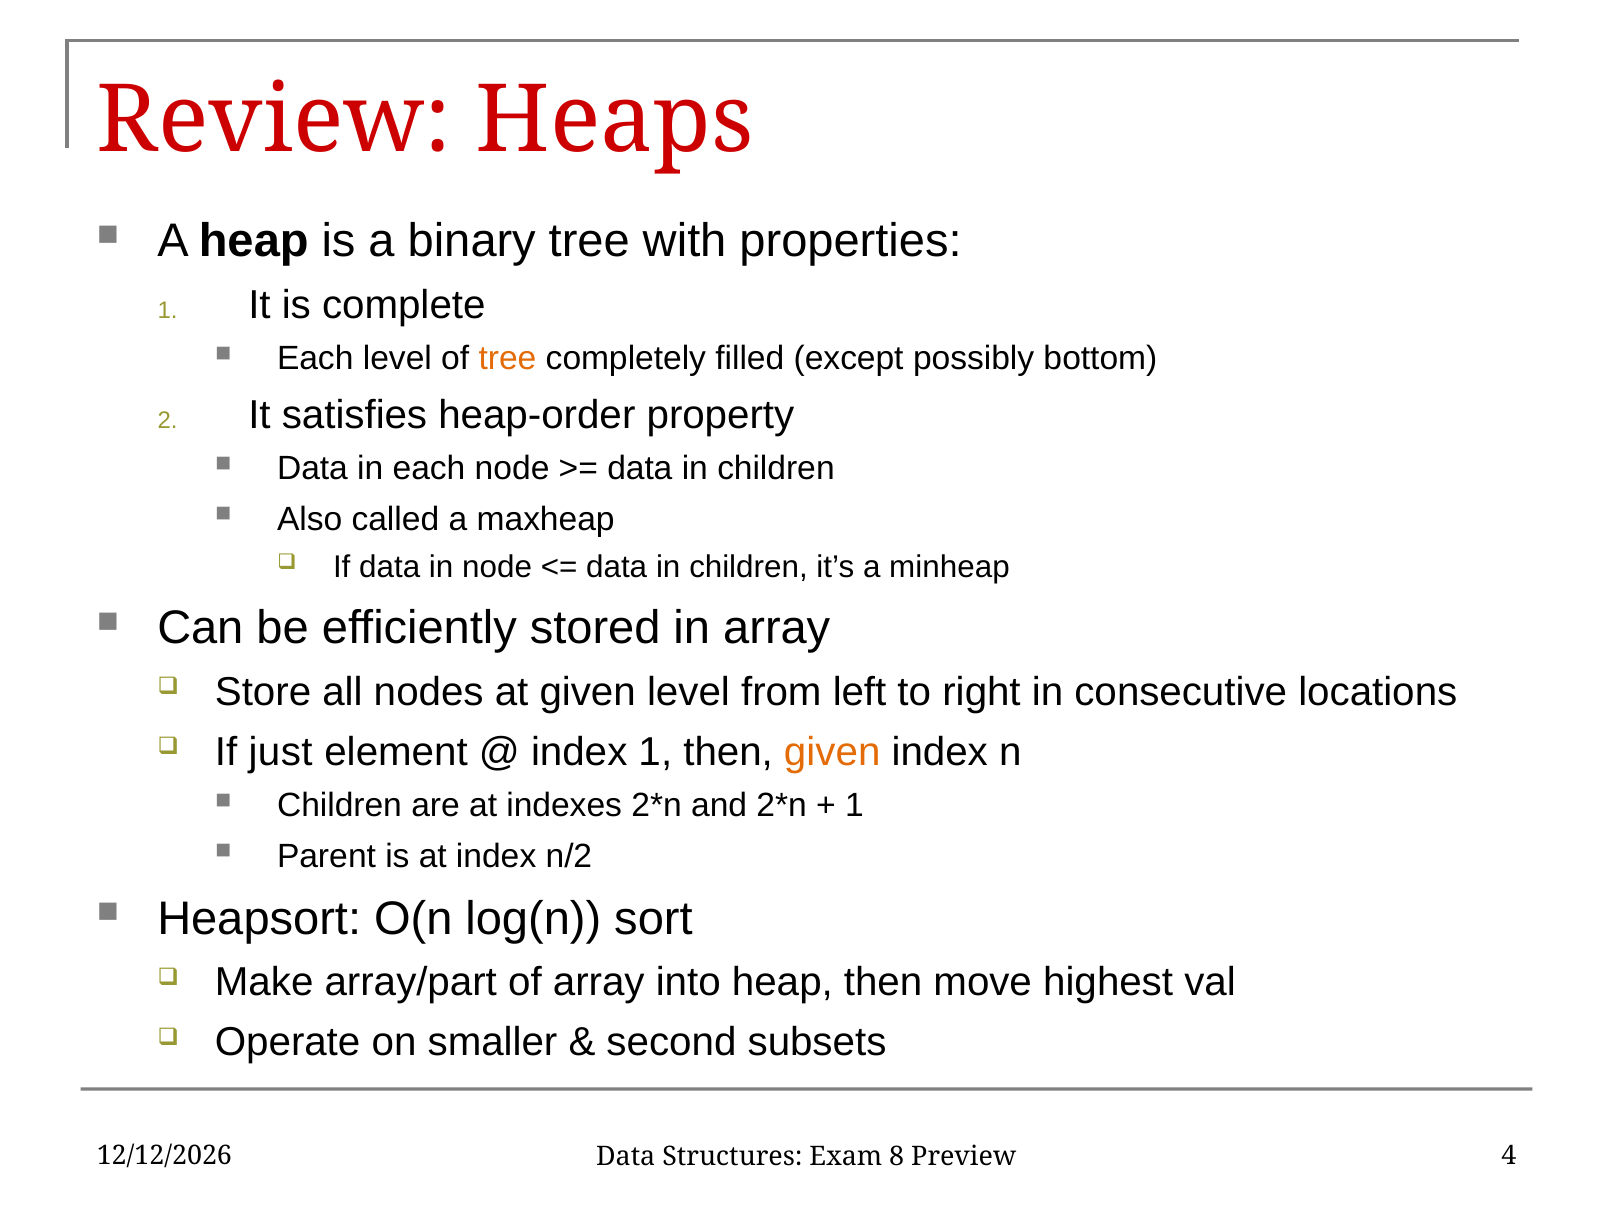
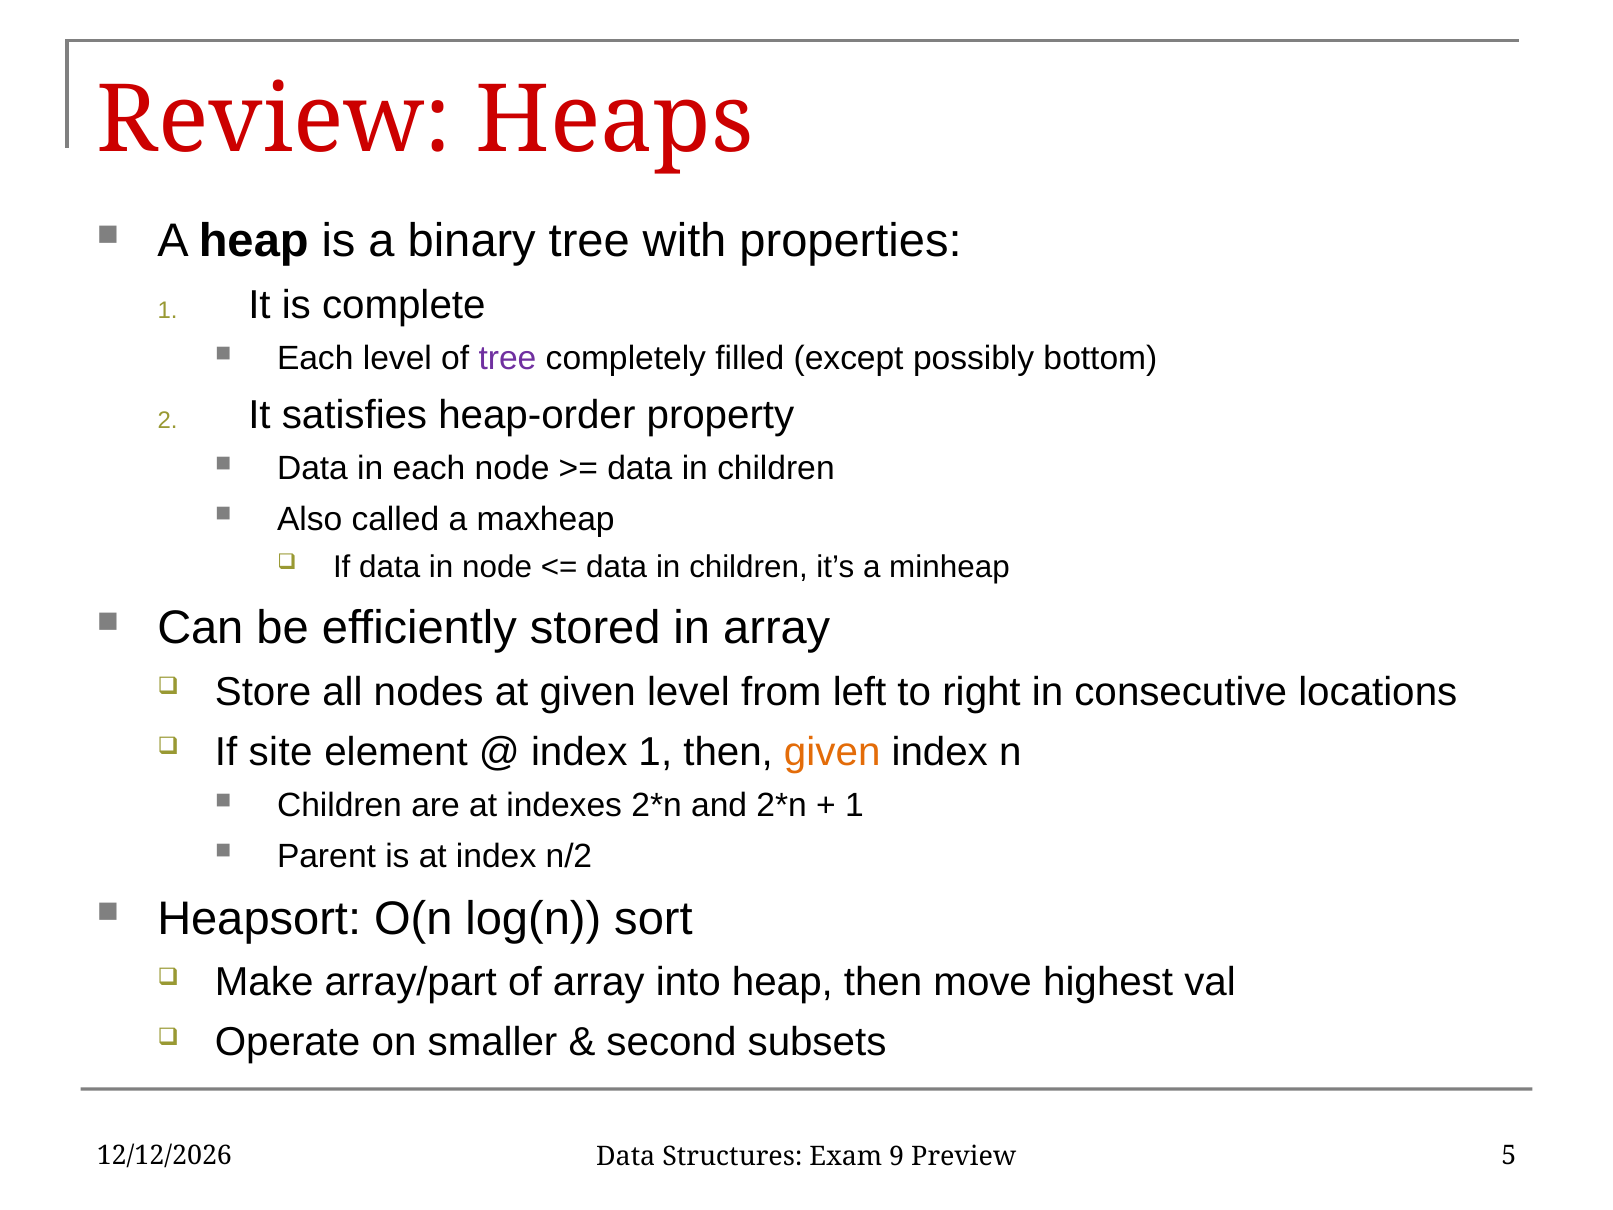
tree at (507, 359) colour: orange -> purple
just: just -> site
8: 8 -> 9
4: 4 -> 5
